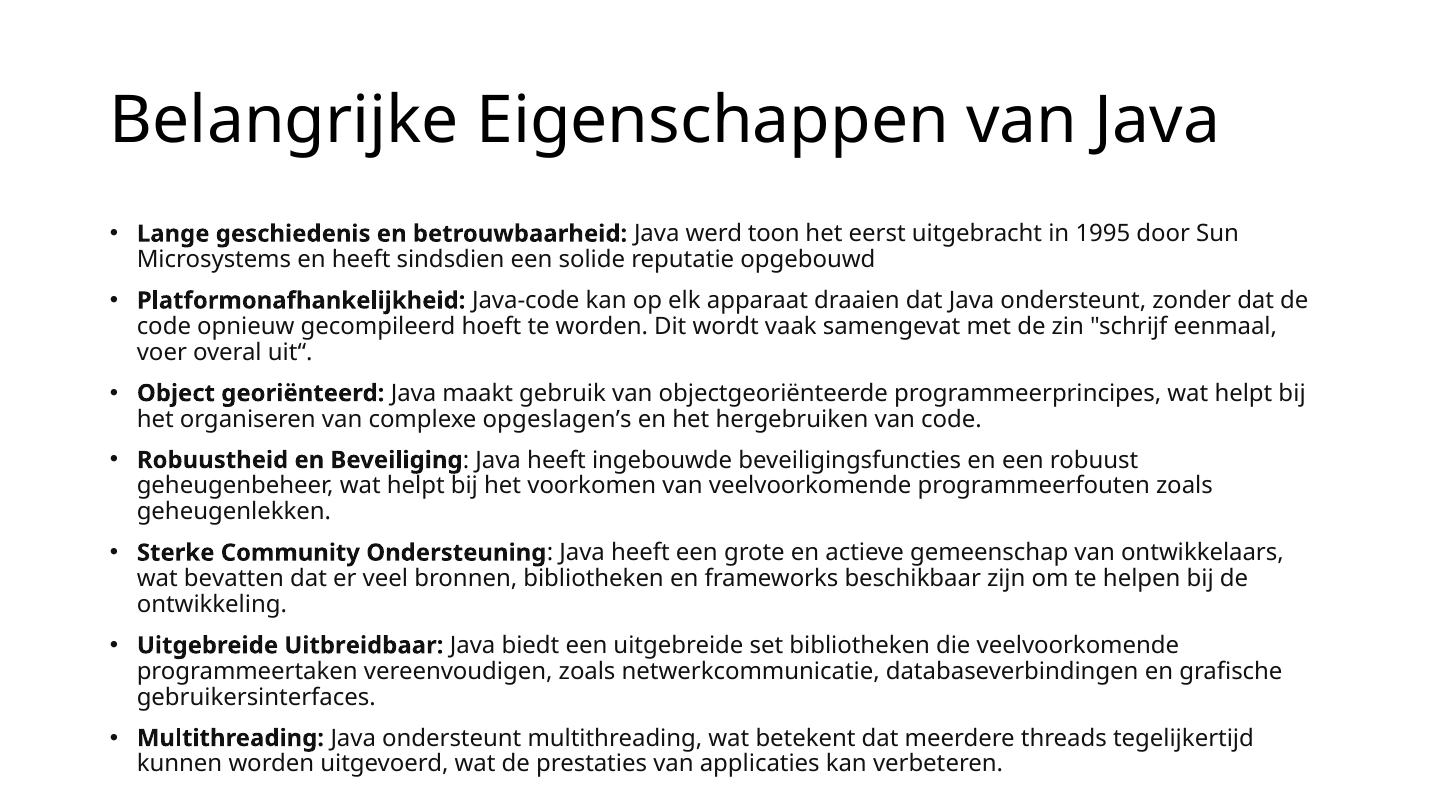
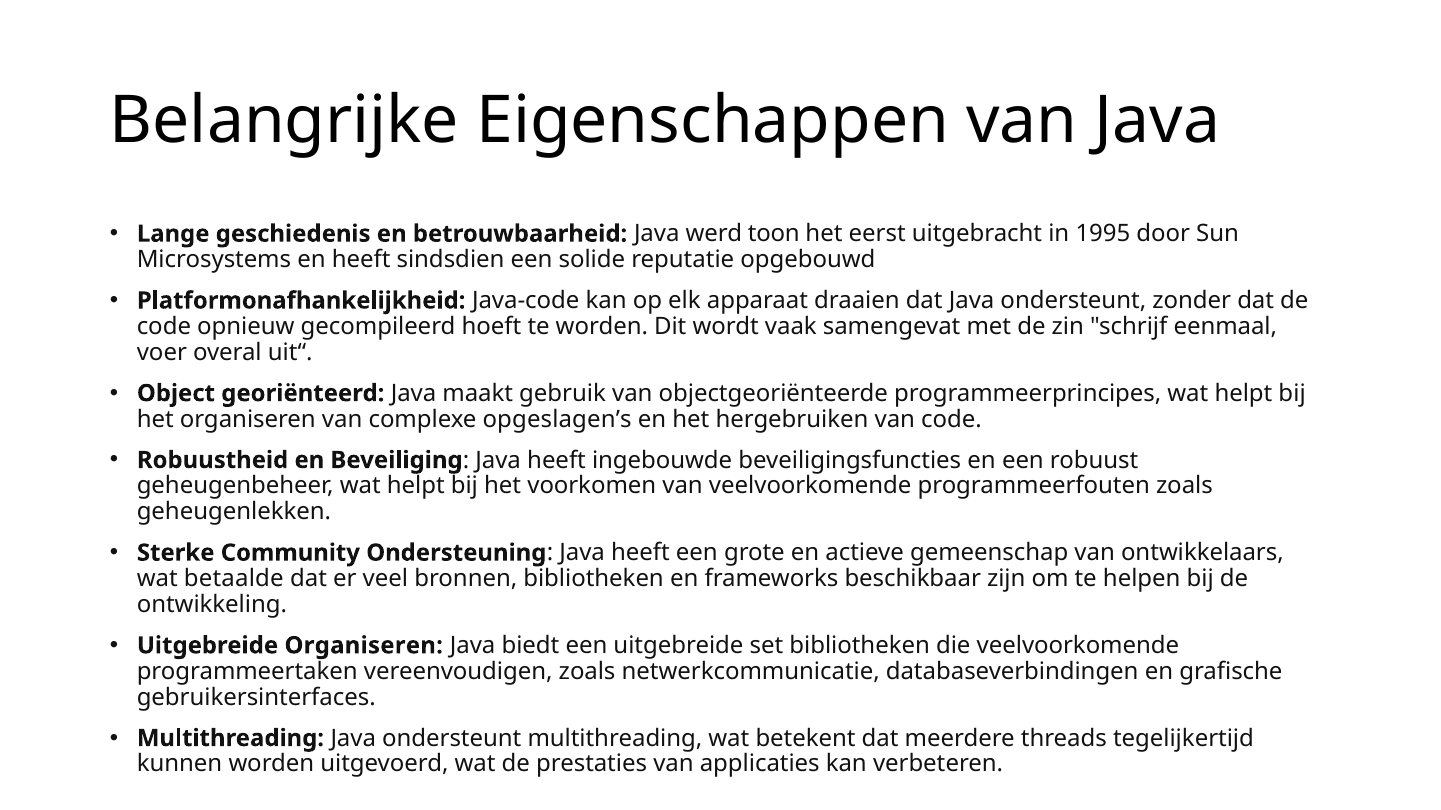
bevatten: bevatten -> betaalde
Uitgebreide Uitbreidbaar: Uitbreidbaar -> Organiseren
